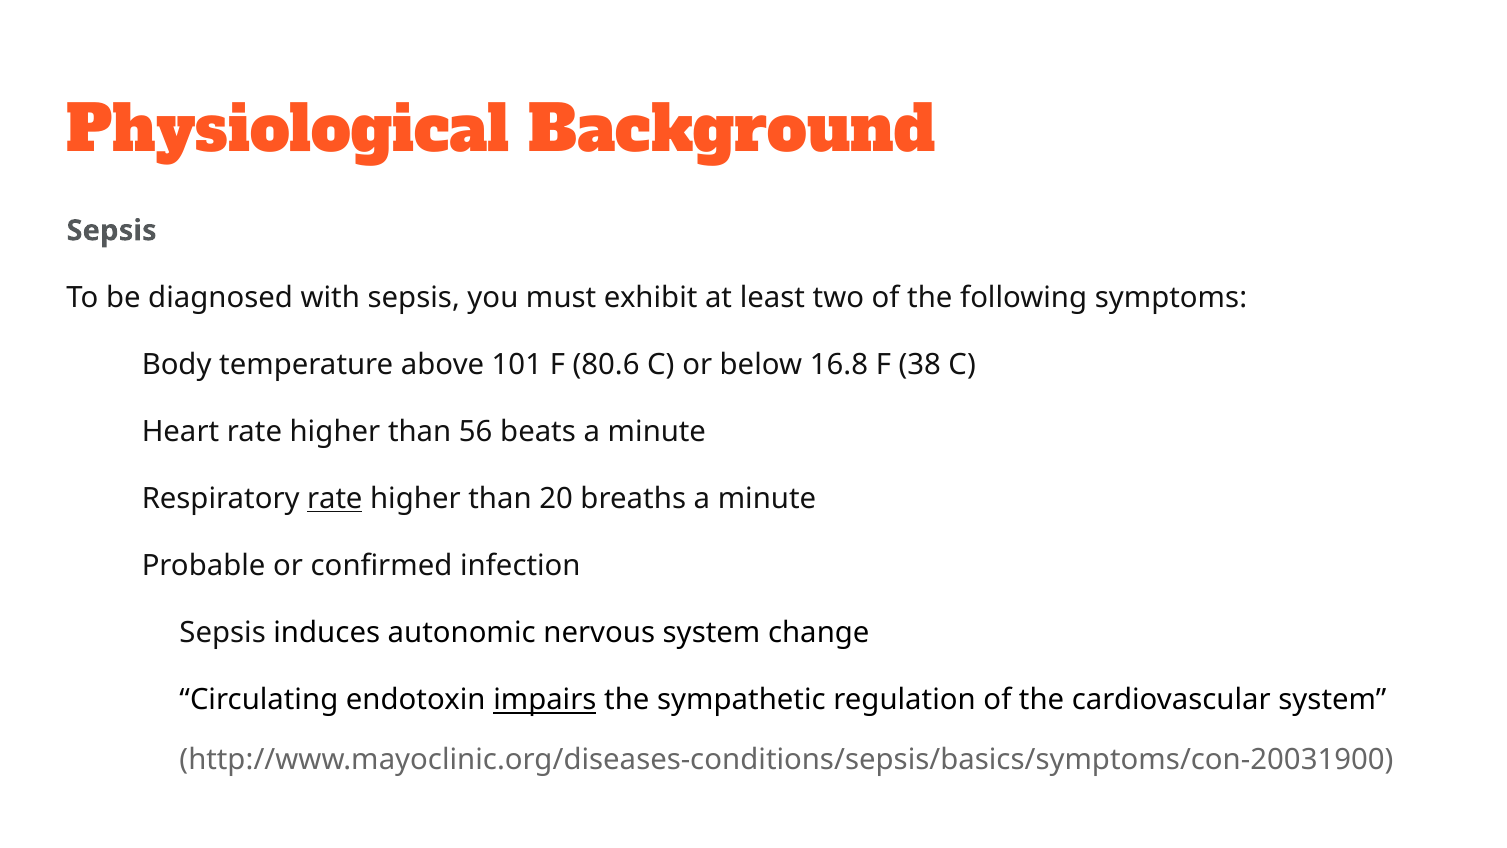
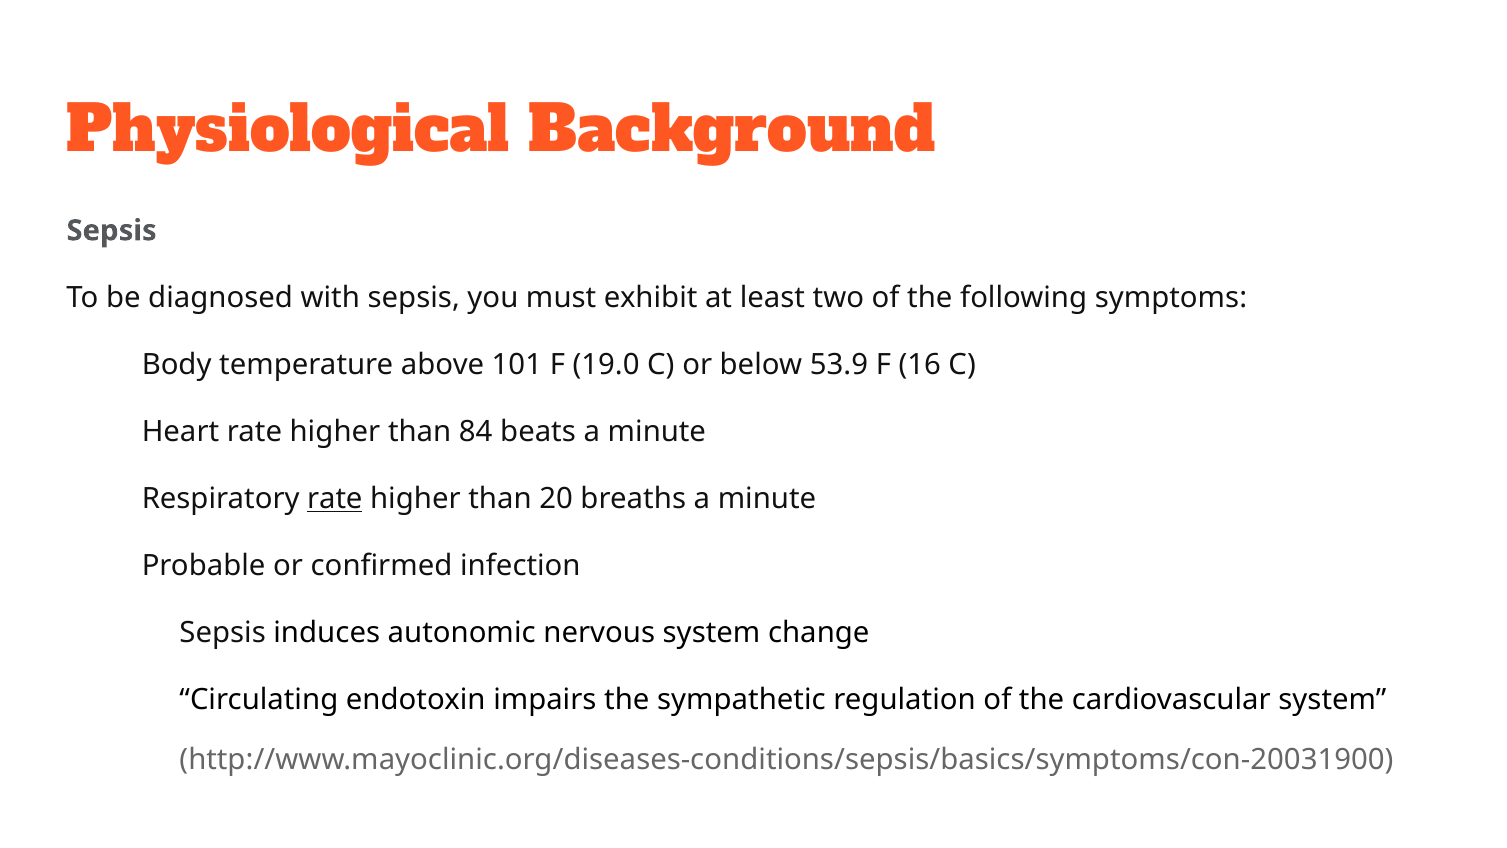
80.6: 80.6 -> 19.0
16.8: 16.8 -> 53.9
38: 38 -> 16
56: 56 -> 84
impairs underline: present -> none
